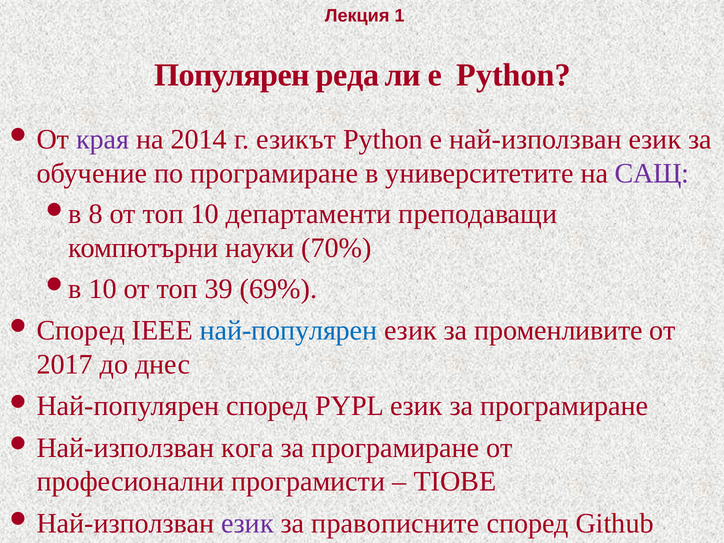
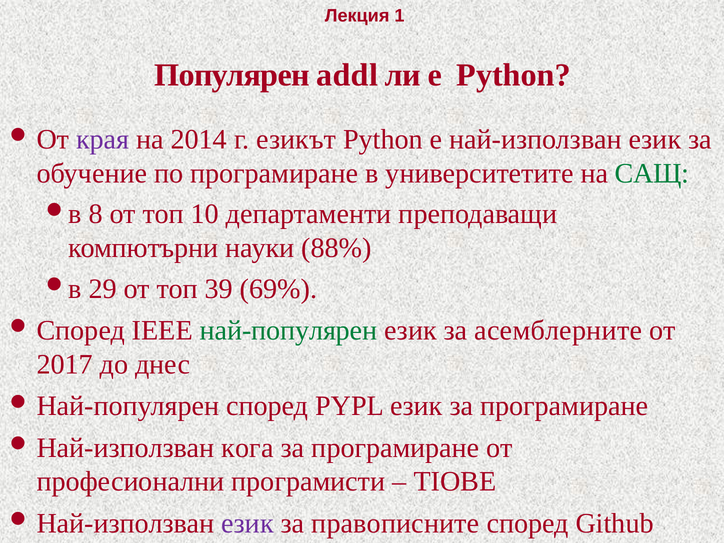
реда: реда -> addl
САЩ colour: purple -> green
70%: 70% -> 88%
10 at (103, 289): 10 -> 29
най-популярен colour: blue -> green
променливите: променливите -> асемблерните
